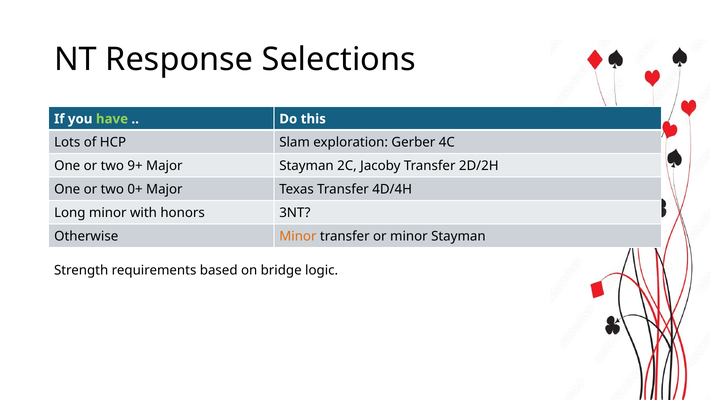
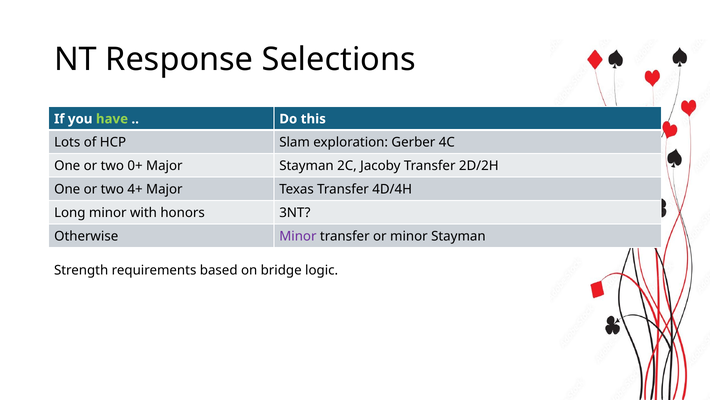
9+: 9+ -> 0+
0+: 0+ -> 4+
Minor at (298, 236) colour: orange -> purple
